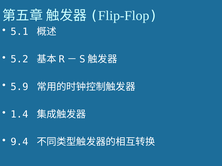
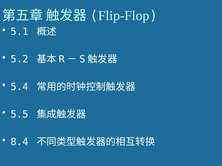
5.9: 5.9 -> 5.4
1.4: 1.4 -> 5.5
9.4: 9.4 -> 8.4
